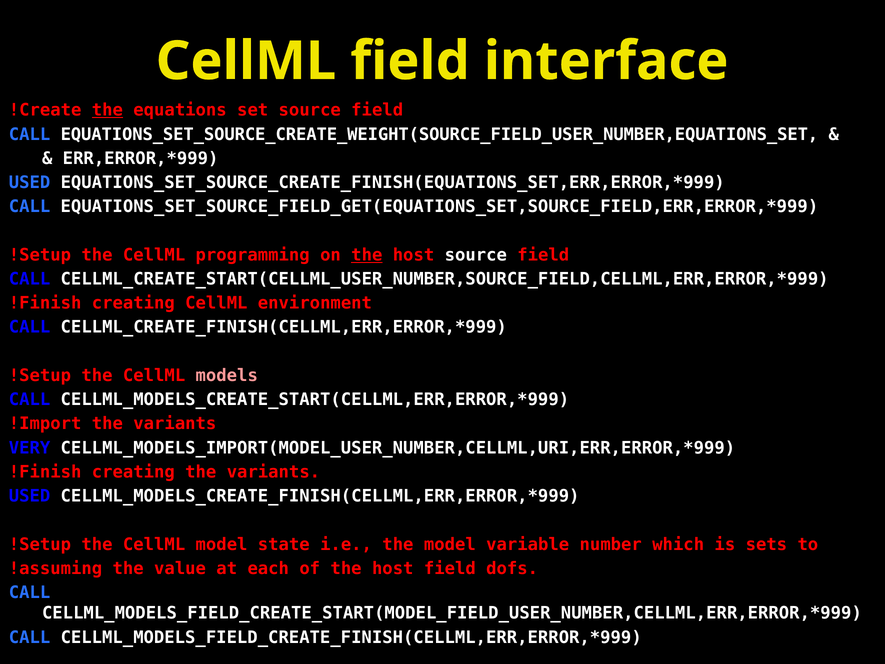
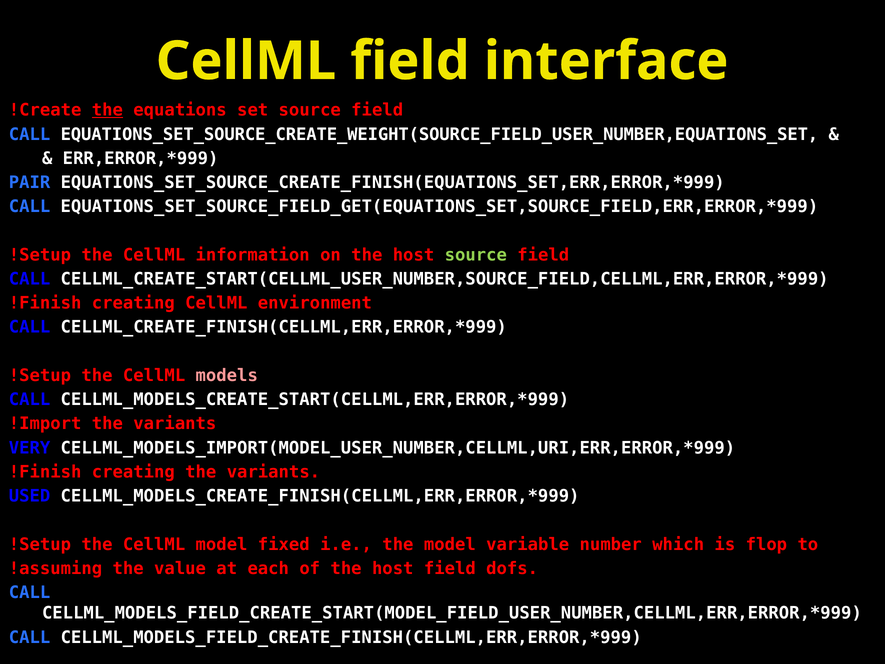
USED at (30, 183): USED -> PAIR
programming: programming -> information
the at (367, 255) underline: present -> none
source at (476, 255) colour: white -> light green
state: state -> fixed
sets: sets -> flop
